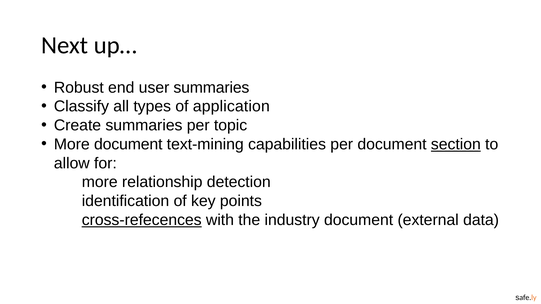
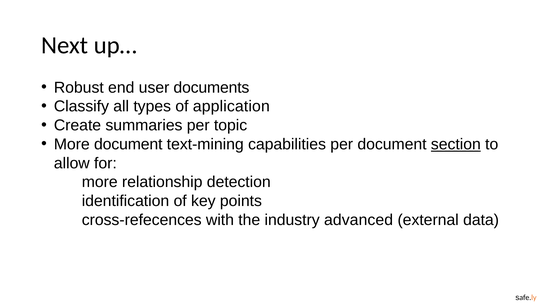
user summaries: summaries -> documents
cross-refecences underline: present -> none
industry document: document -> advanced
